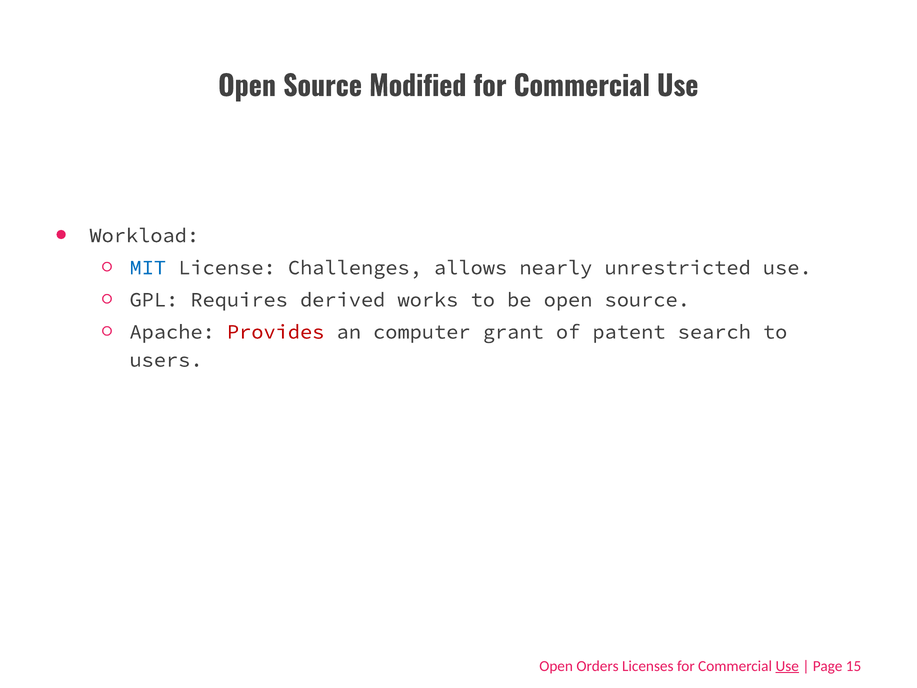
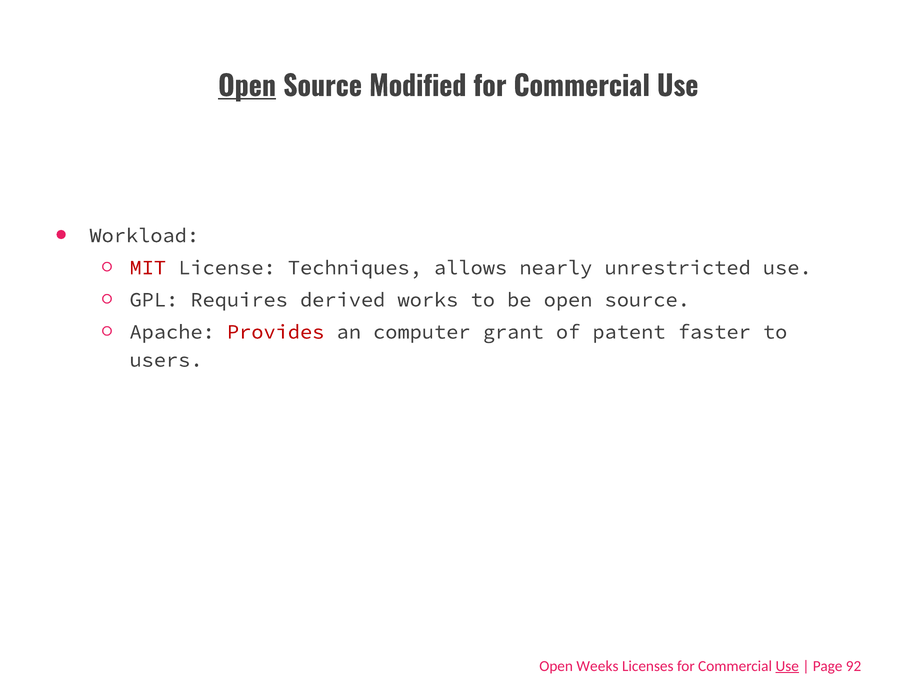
Open at (247, 87) underline: none -> present
MIT colour: blue -> red
Challenges: Challenges -> Techniques
search: search -> faster
Orders: Orders -> Weeks
15: 15 -> 92
